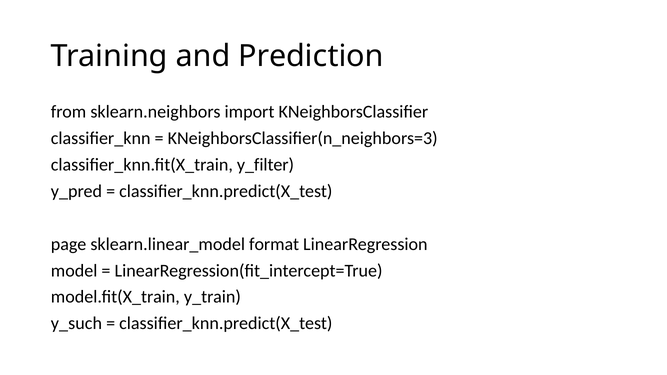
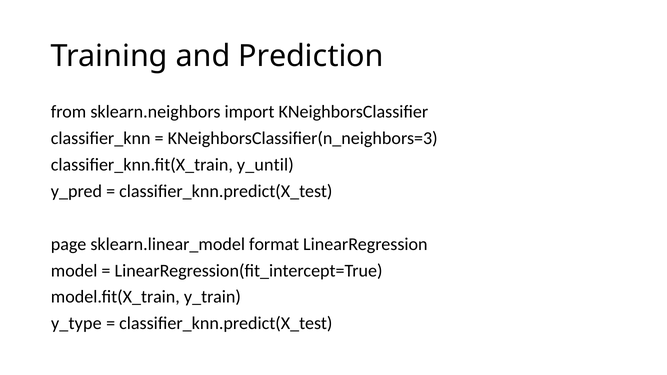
y_filter: y_filter -> y_until
y_such: y_such -> y_type
